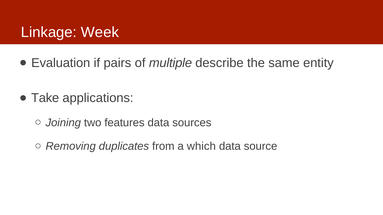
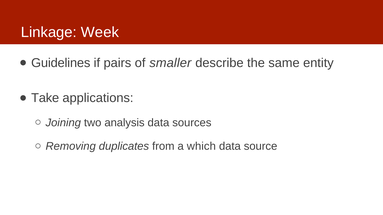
Evaluation: Evaluation -> Guidelines
multiple: multiple -> smaller
features: features -> analysis
